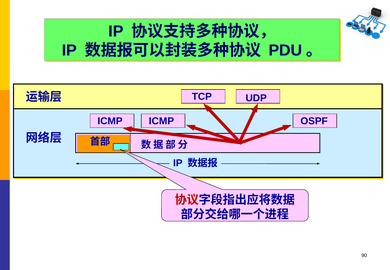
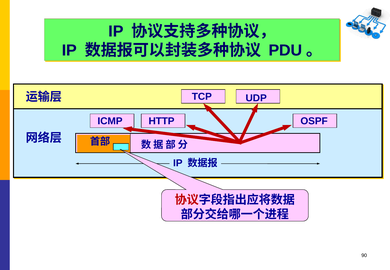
ICMP ICMP: ICMP -> HTTP
